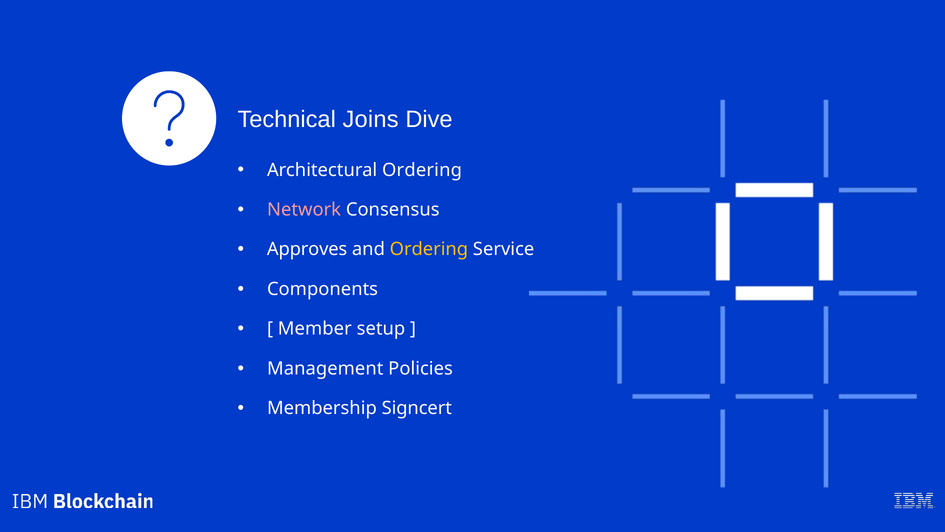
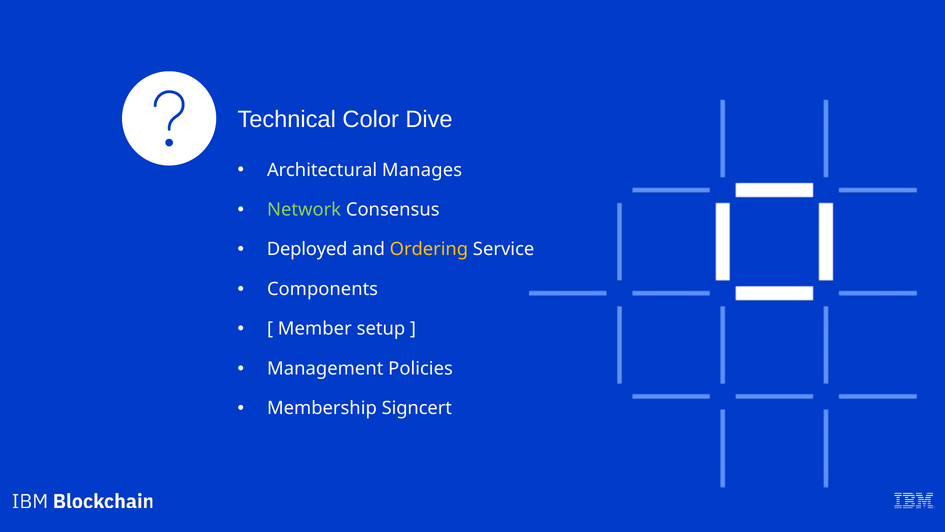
Joins: Joins -> Color
Architectural Ordering: Ordering -> Manages
Network colour: pink -> light green
Approves: Approves -> Deployed
